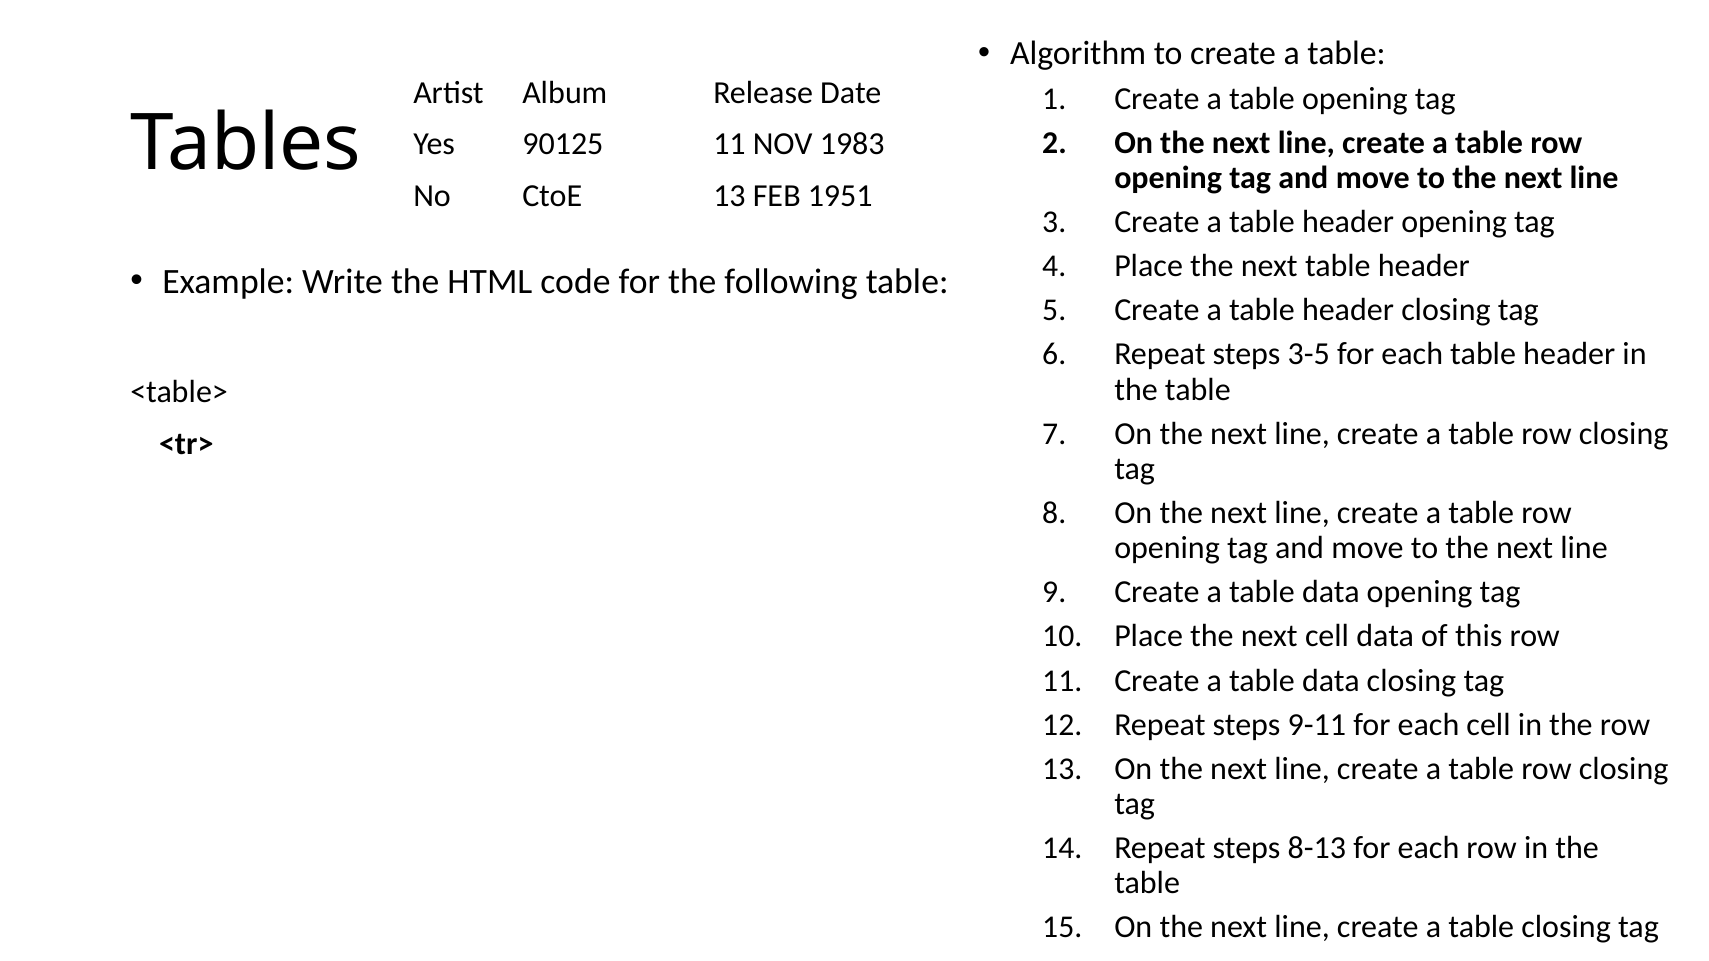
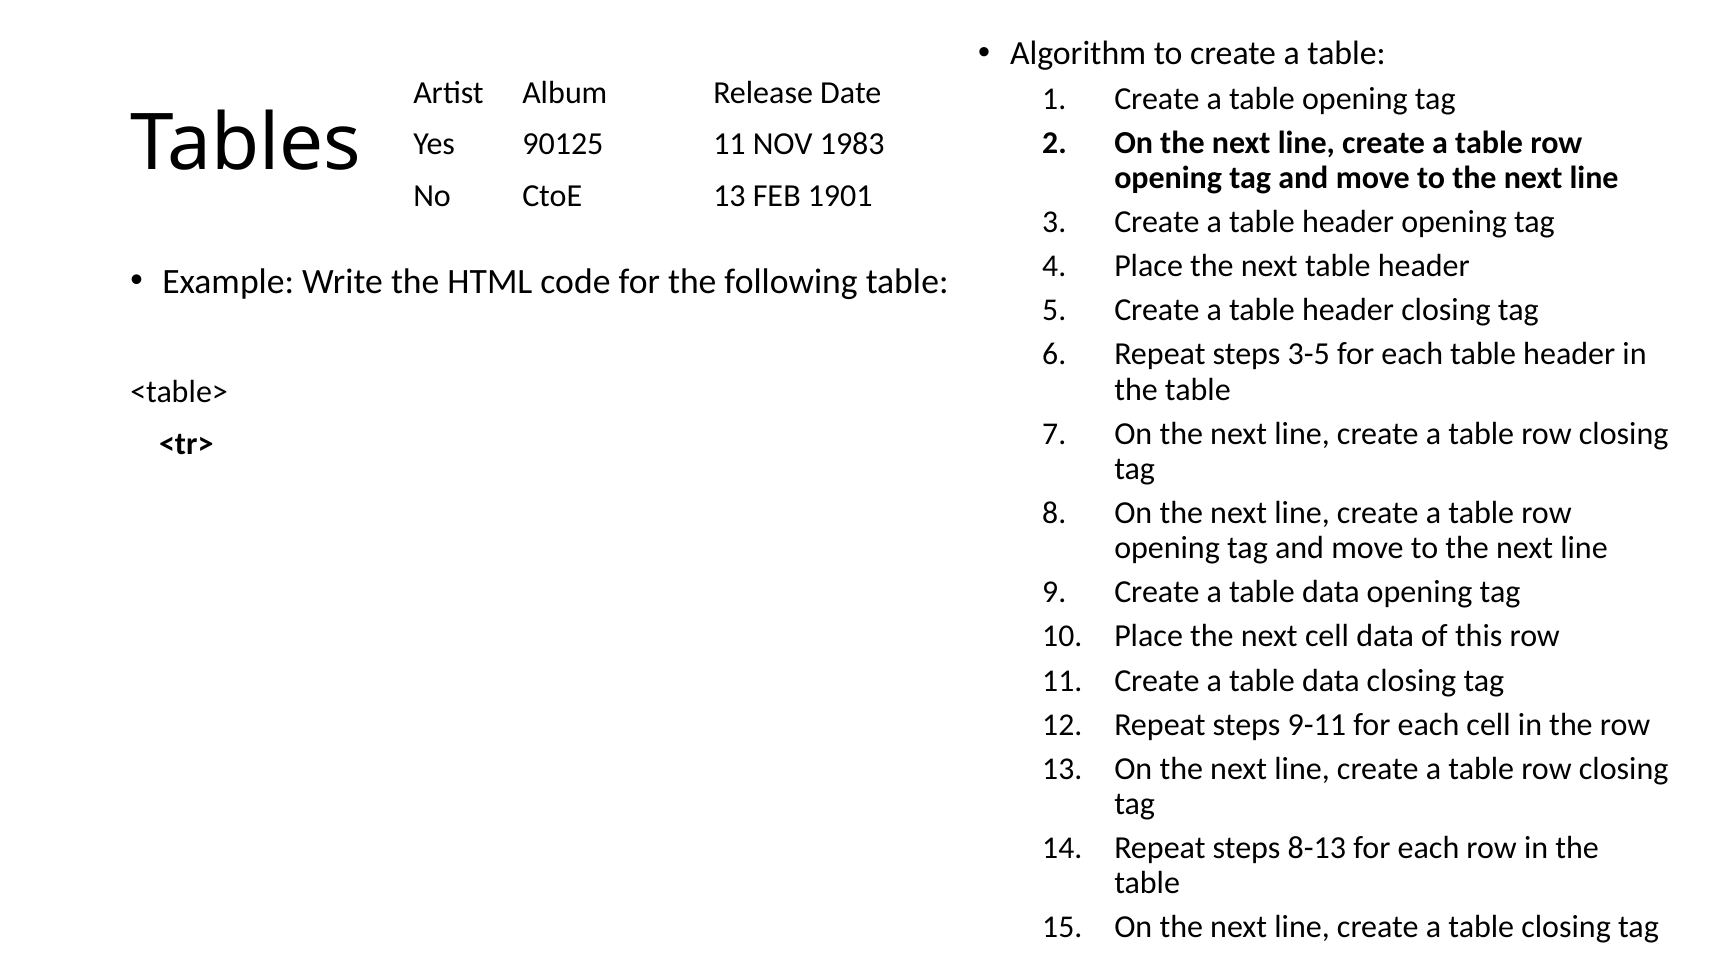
1951: 1951 -> 1901
